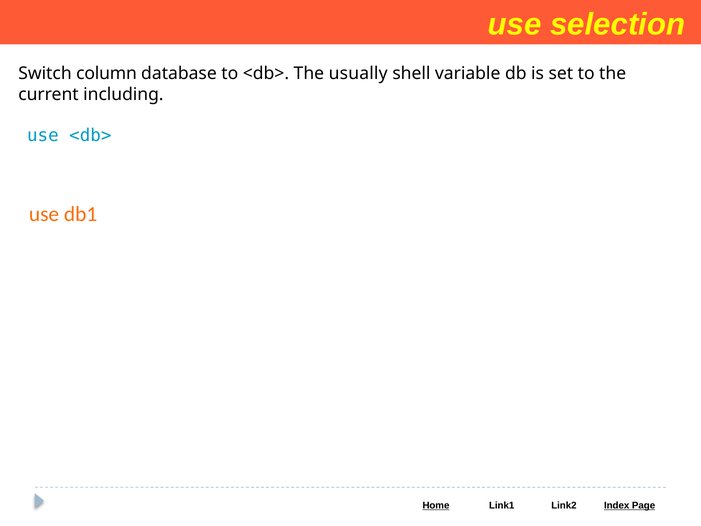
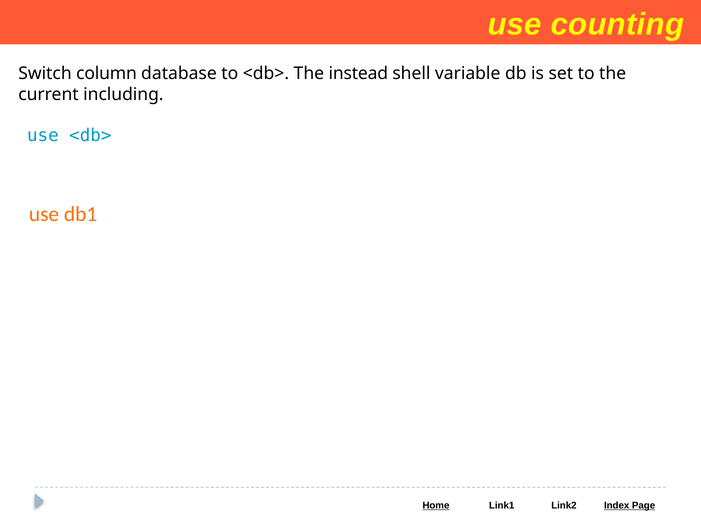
selection: selection -> counting
usually: usually -> instead
